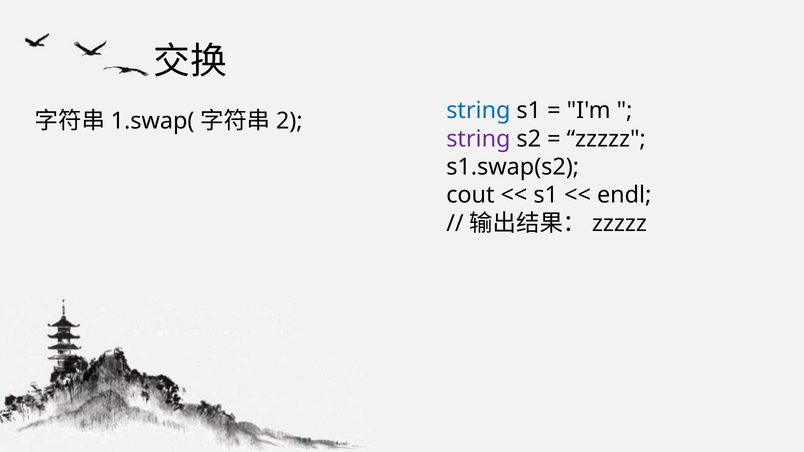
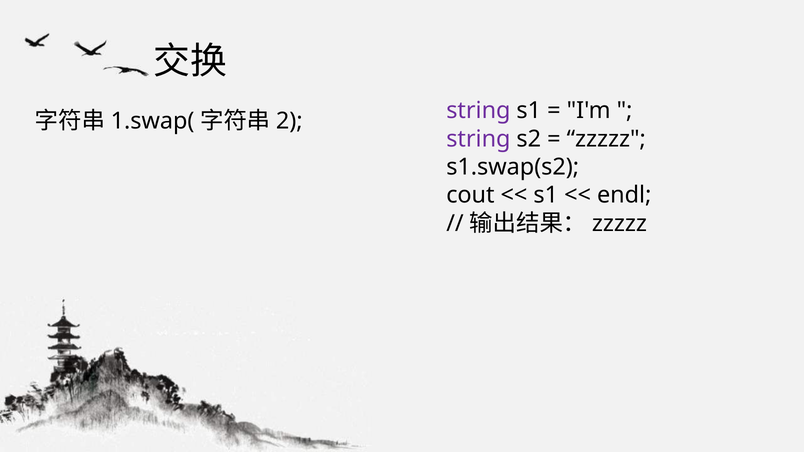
string at (478, 111) colour: blue -> purple
